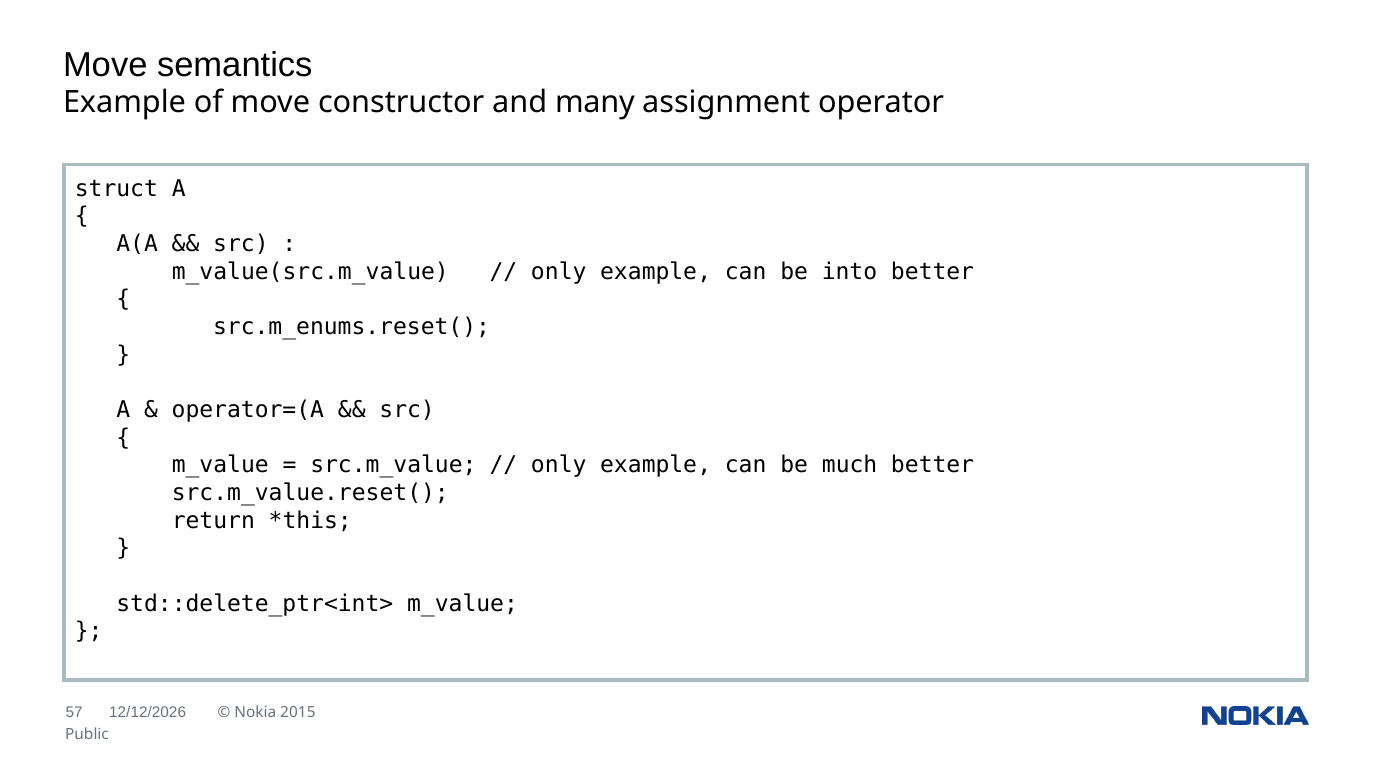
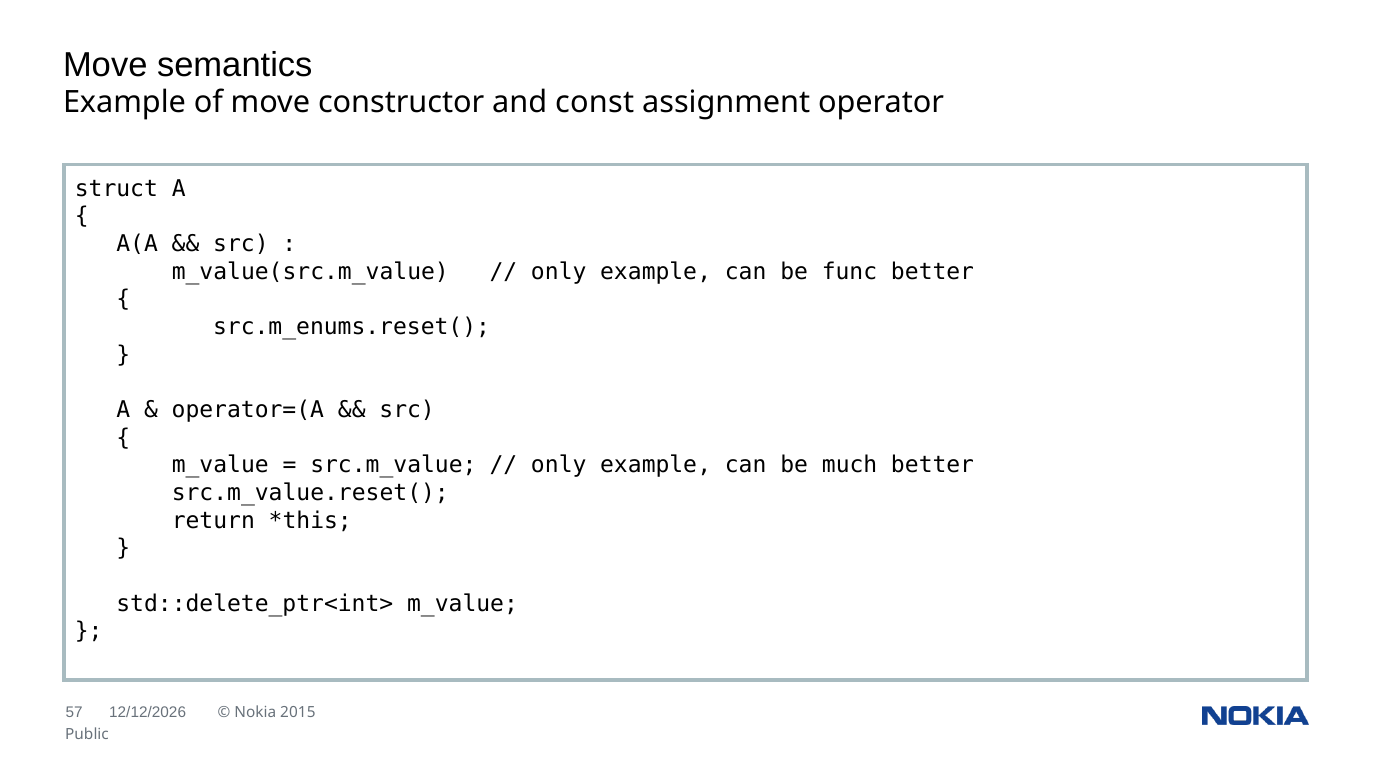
many: many -> const
into: into -> func
